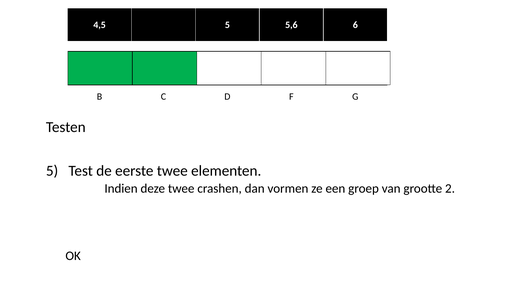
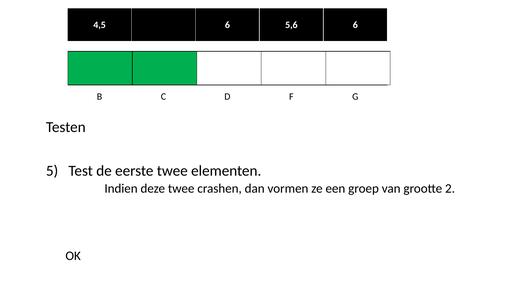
4,5 5: 5 -> 6
